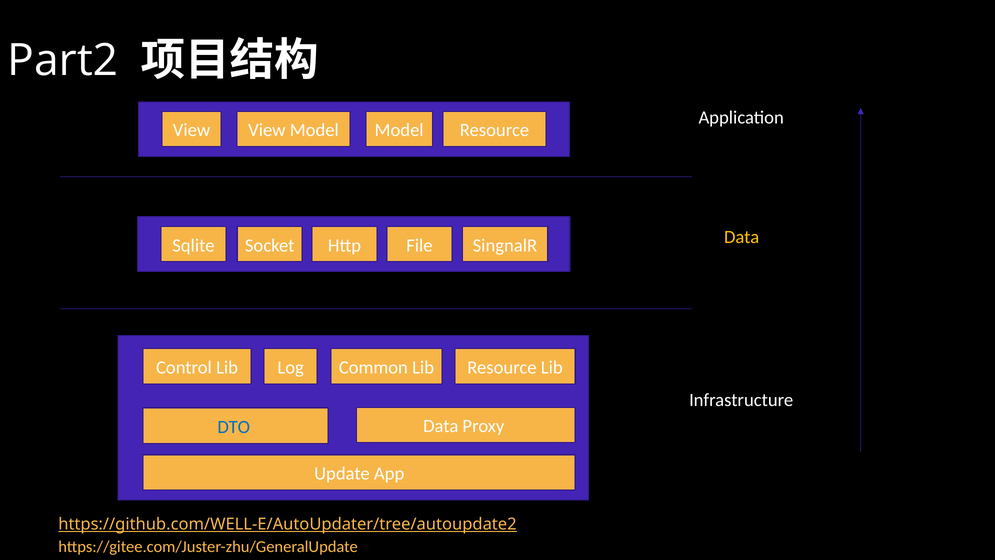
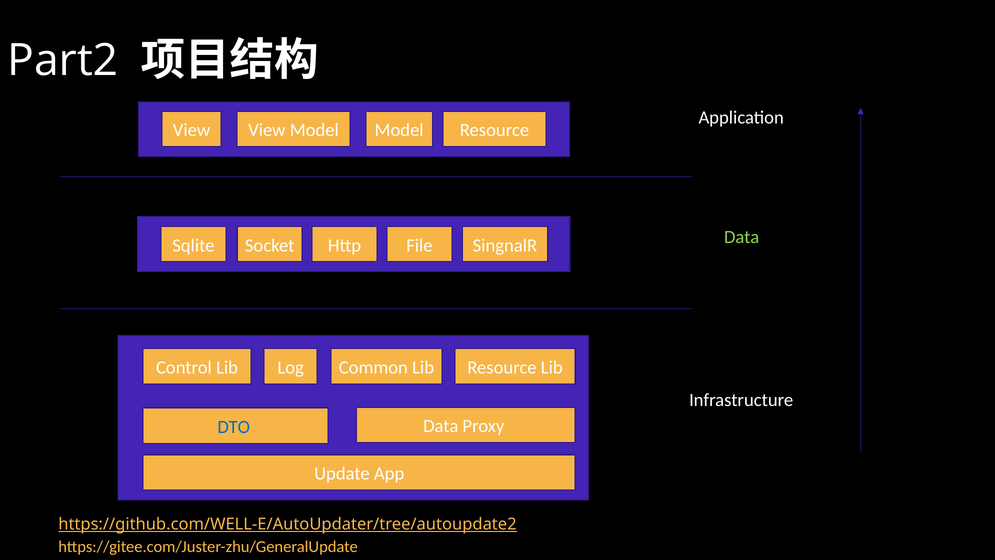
Data at (742, 237) colour: yellow -> light green
